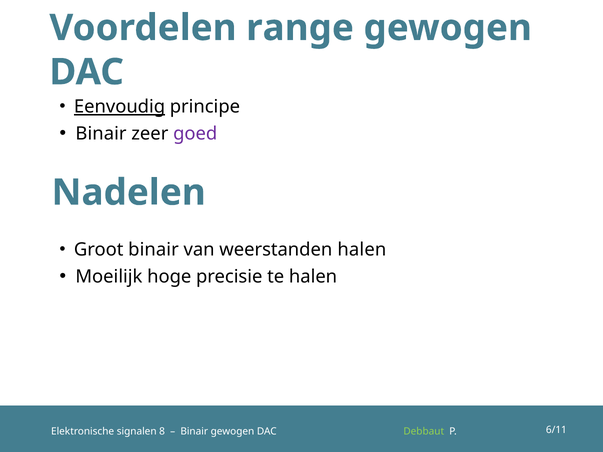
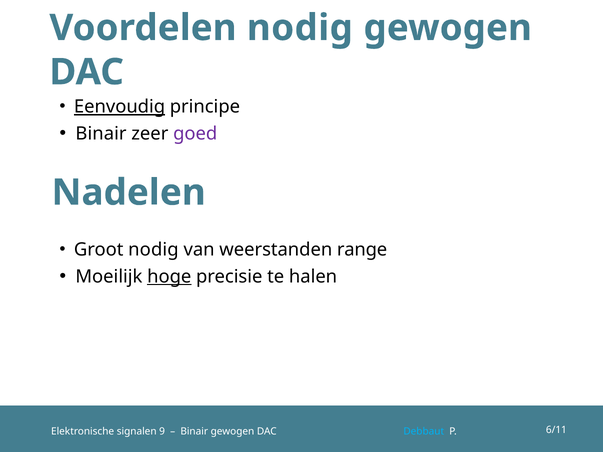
Voordelen range: range -> nodig
Groot binair: binair -> nodig
weerstanden halen: halen -> range
hoge underline: none -> present
8: 8 -> 9
Debbaut colour: light green -> light blue
